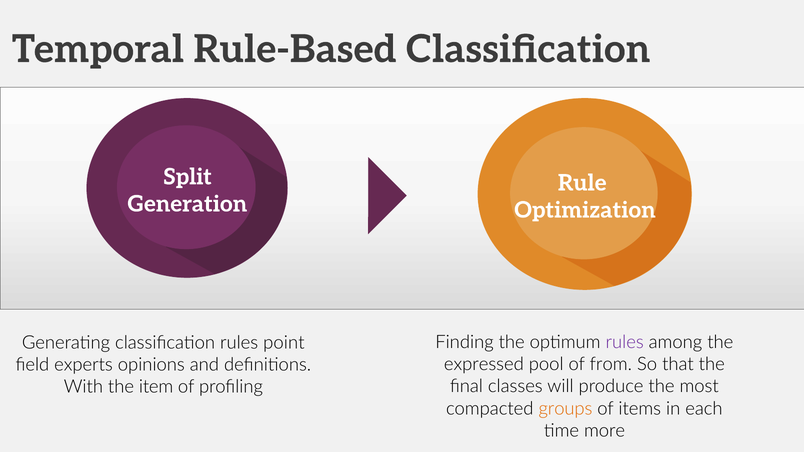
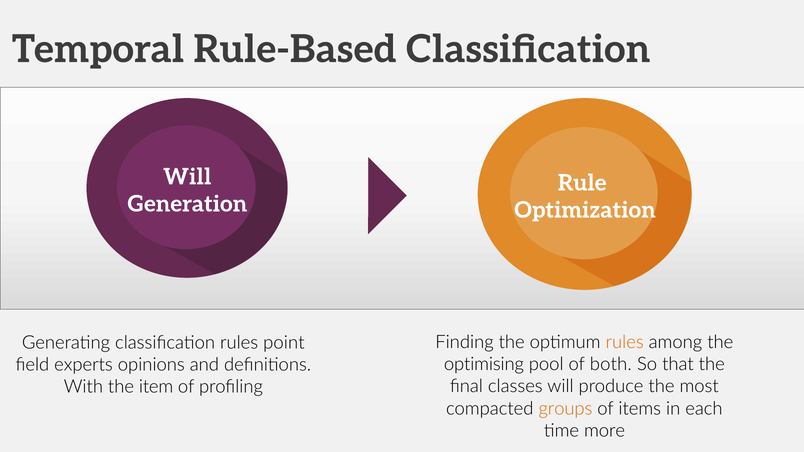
Split at (187, 177): Split -> Will
rules at (625, 342) colour: purple -> orange
expressed: expressed -> optimising
from: from -> both
